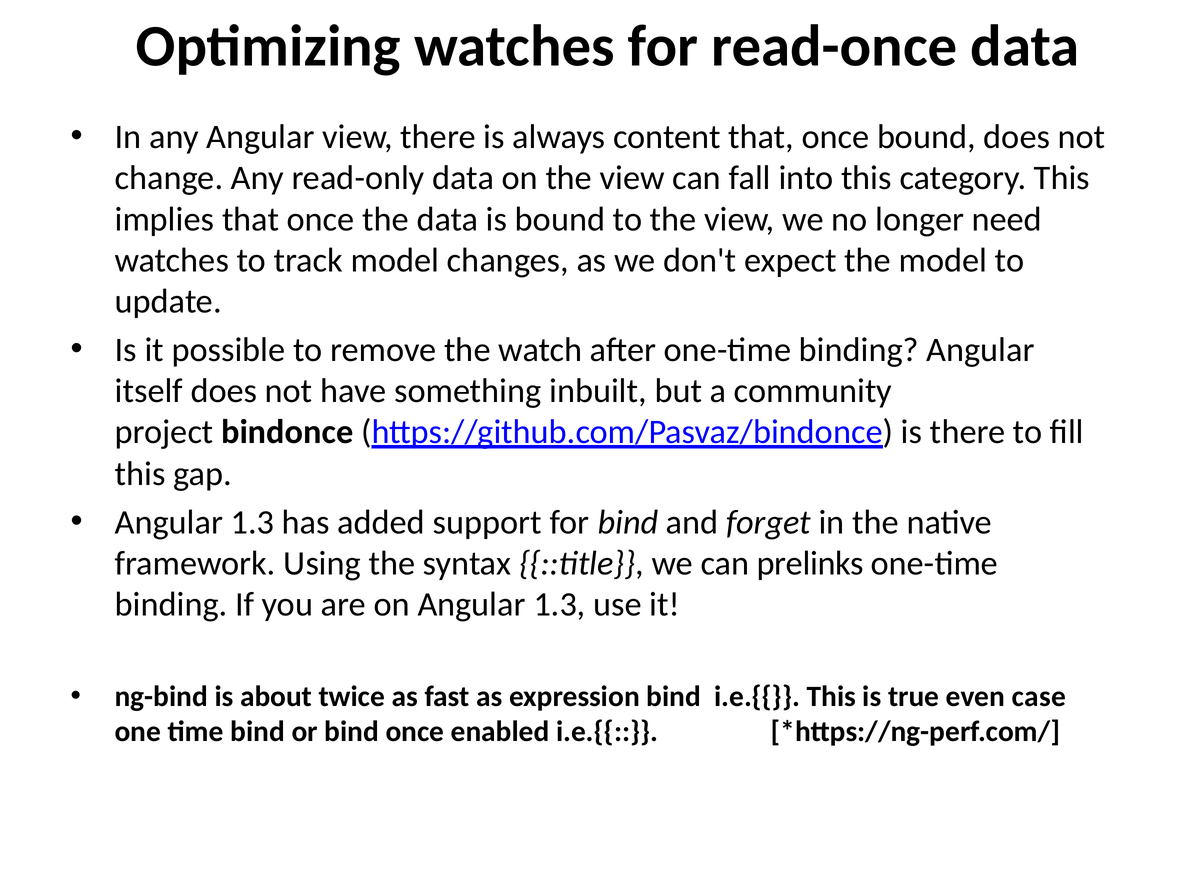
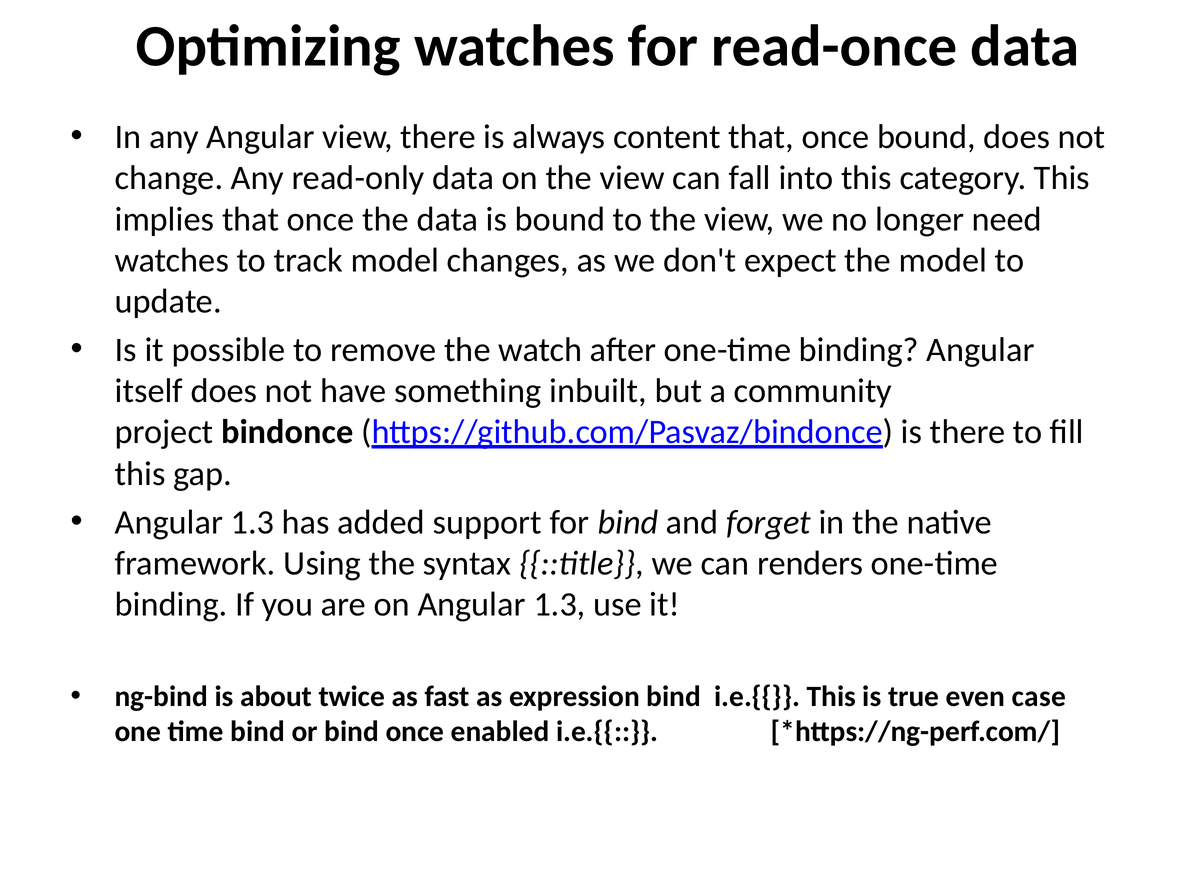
prelinks: prelinks -> renders
